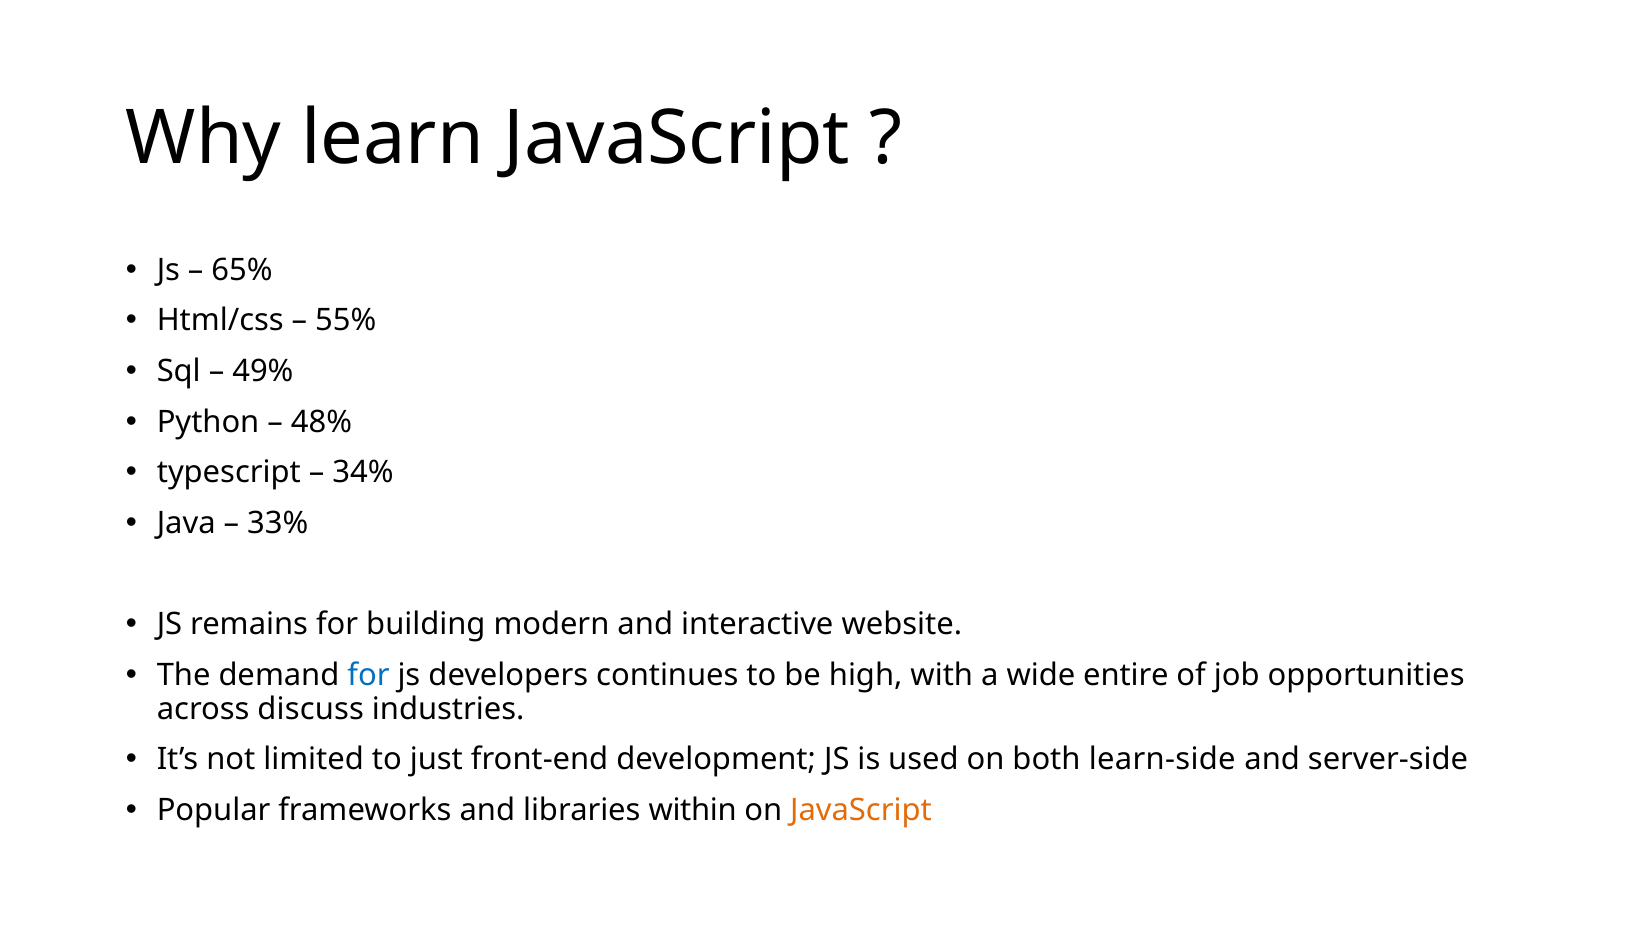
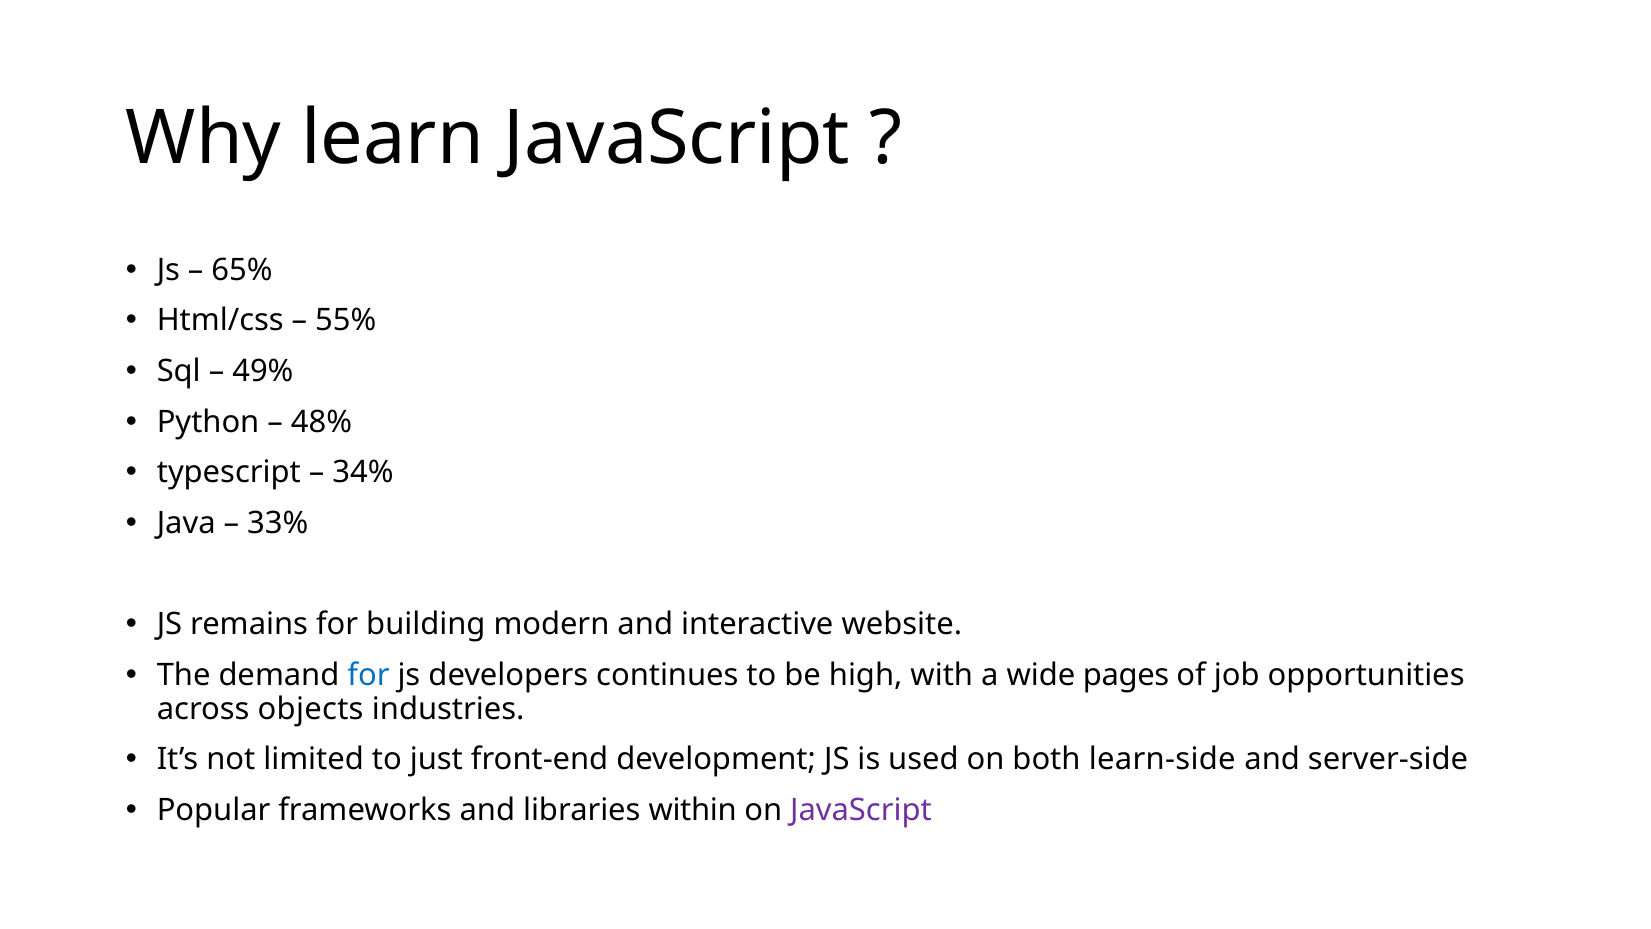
entire: entire -> pages
discuss: discuss -> objects
JavaScript at (861, 810) colour: orange -> purple
